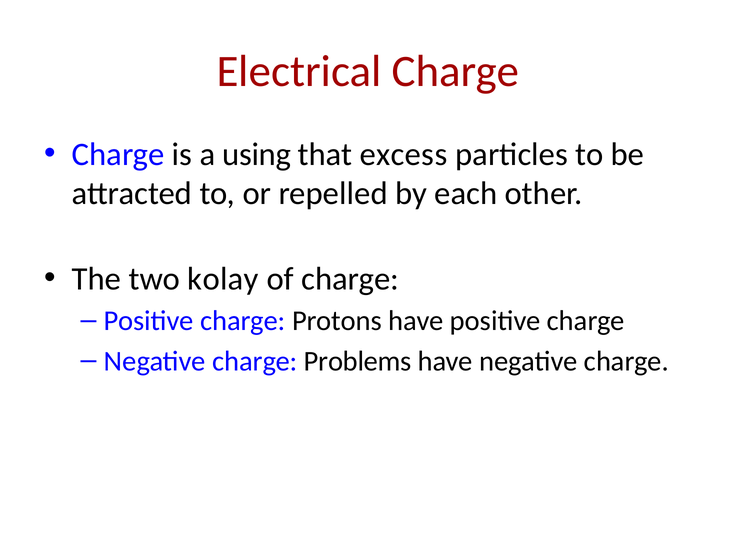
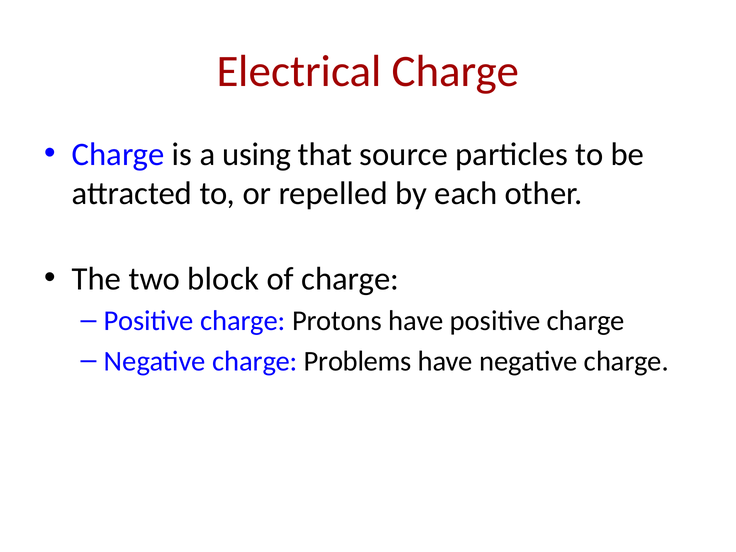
excess: excess -> source
kolay: kolay -> block
